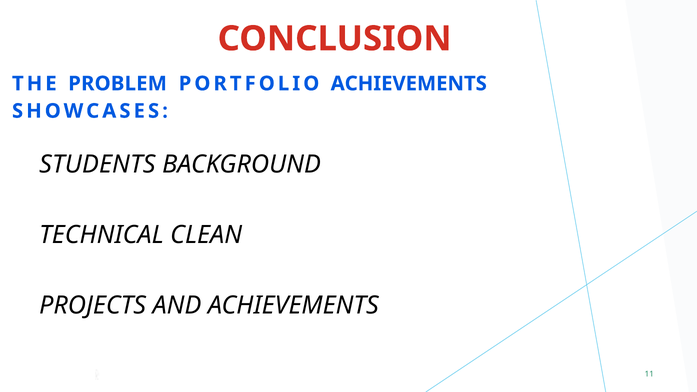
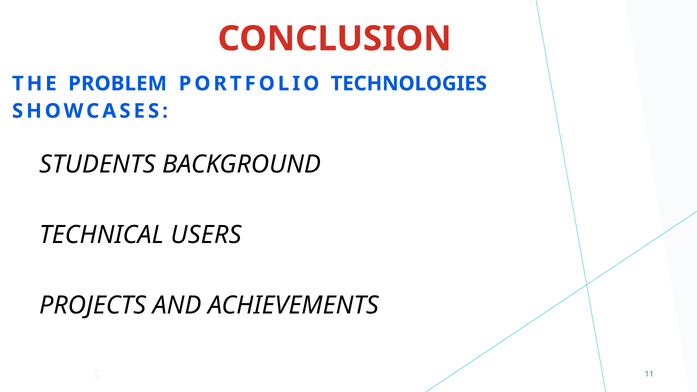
PORTFOLIO ACHIEVEMENTS: ACHIEVEMENTS -> TECHNOLOGIES
CLEAN: CLEAN -> USERS
